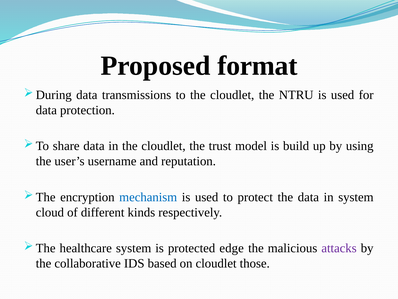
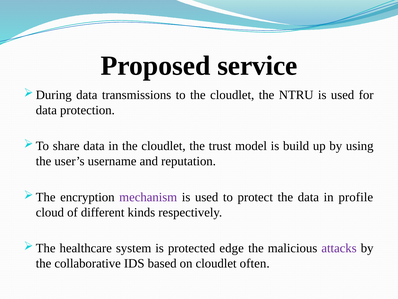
format: format -> service
mechanism colour: blue -> purple
in system: system -> profile
those: those -> often
